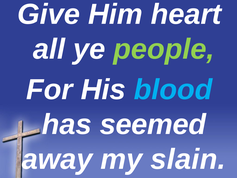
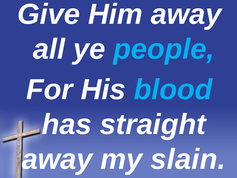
Him heart: heart -> away
people colour: light green -> light blue
seemed: seemed -> straight
